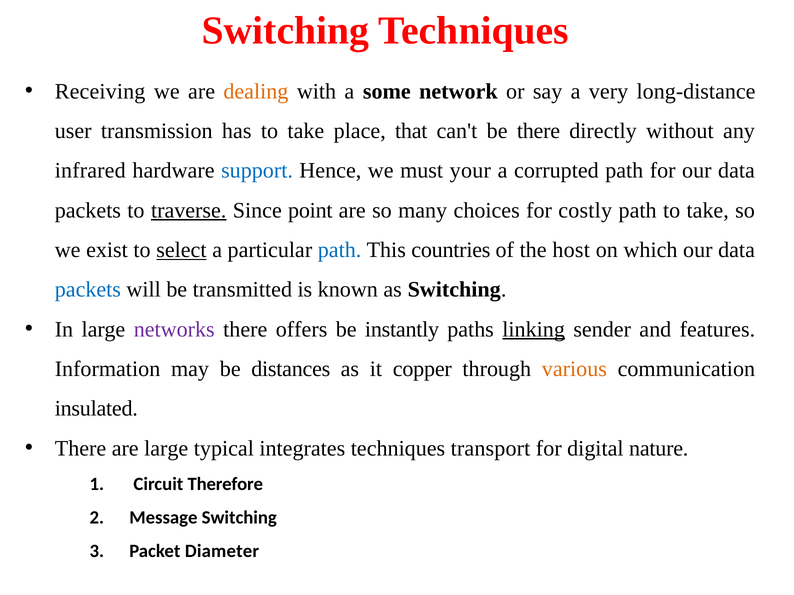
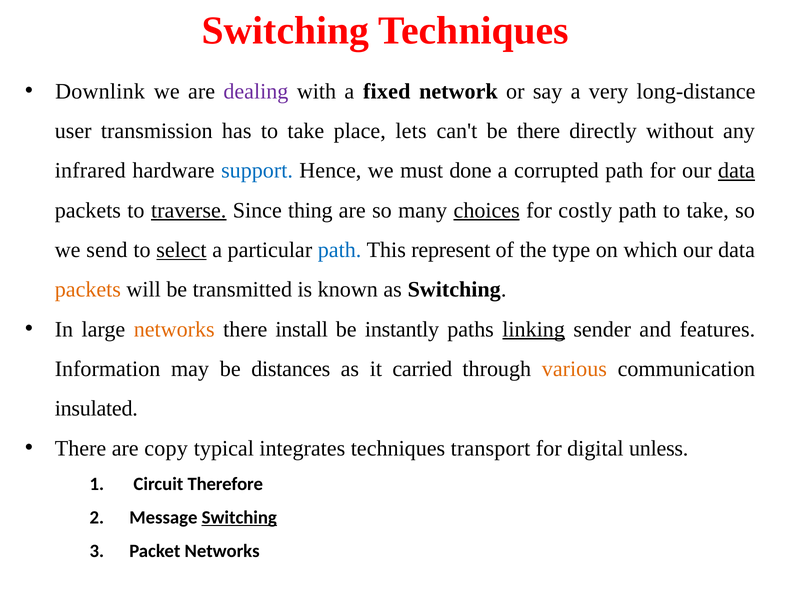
Receiving: Receiving -> Downlink
dealing colour: orange -> purple
some: some -> fixed
that: that -> lets
your: your -> done
data at (736, 171) underline: none -> present
point: point -> thing
choices underline: none -> present
exist: exist -> send
countries: countries -> represent
host: host -> type
packets at (88, 290) colour: blue -> orange
networks at (174, 330) colour: purple -> orange
offers: offers -> install
copper: copper -> carried
are large: large -> copy
nature: nature -> unless
Switching at (239, 518) underline: none -> present
Packet Diameter: Diameter -> Networks
